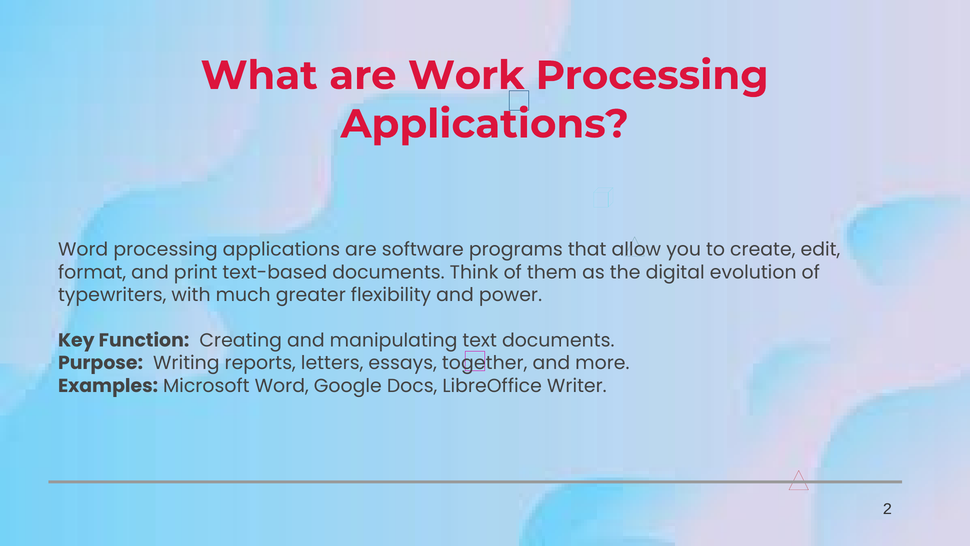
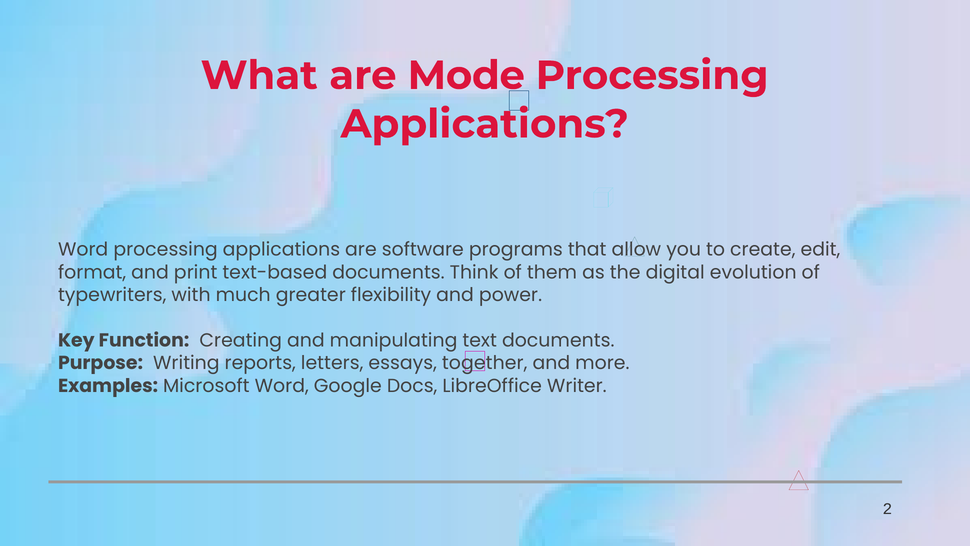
Work: Work -> Mode
